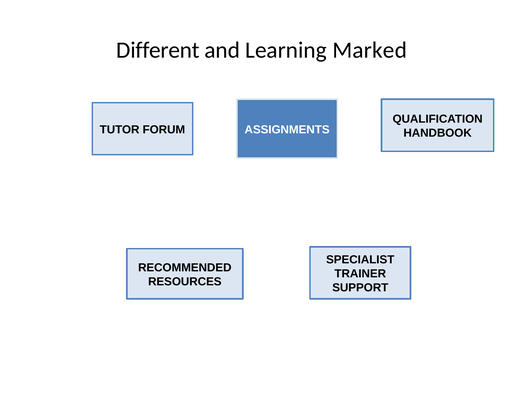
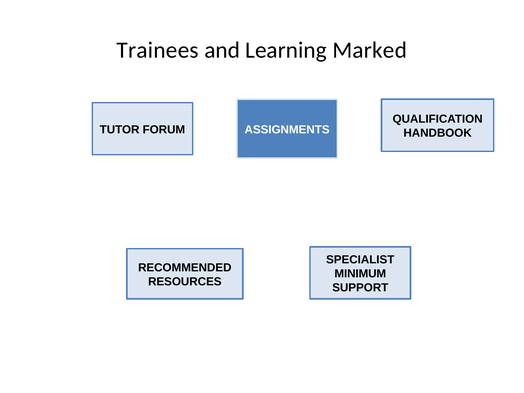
Different: Different -> Trainees
TRAINER: TRAINER -> MINIMUM
